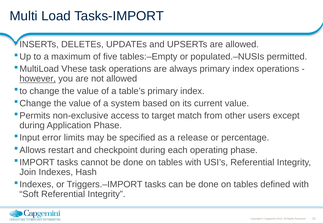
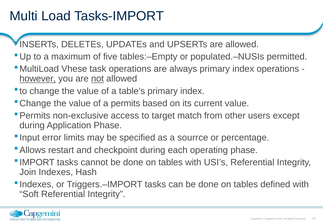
not underline: none -> present
system: system -> permits
release: release -> sourrce
